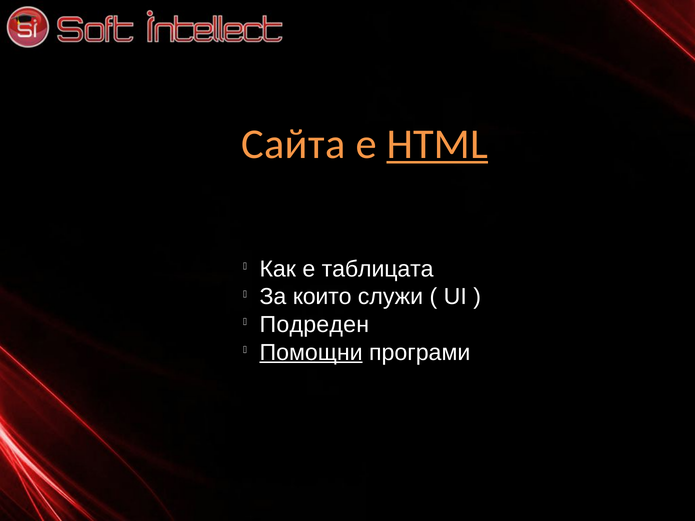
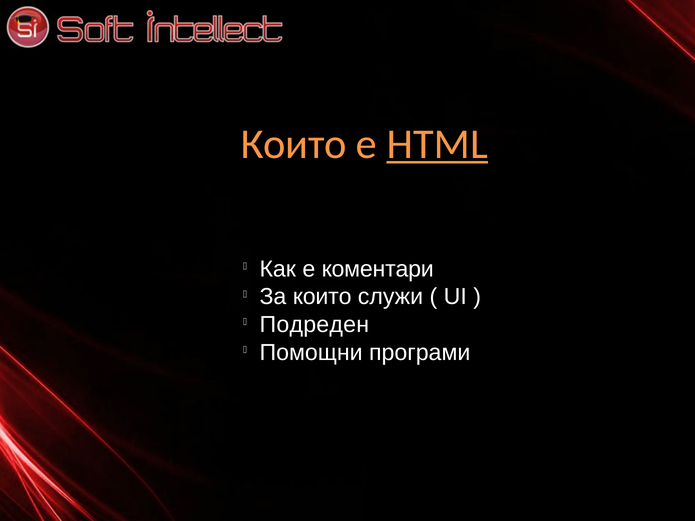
Сайта at (293, 144): Сайта -> Които
таблицата: таблицата -> коментари
Помощни underline: present -> none
